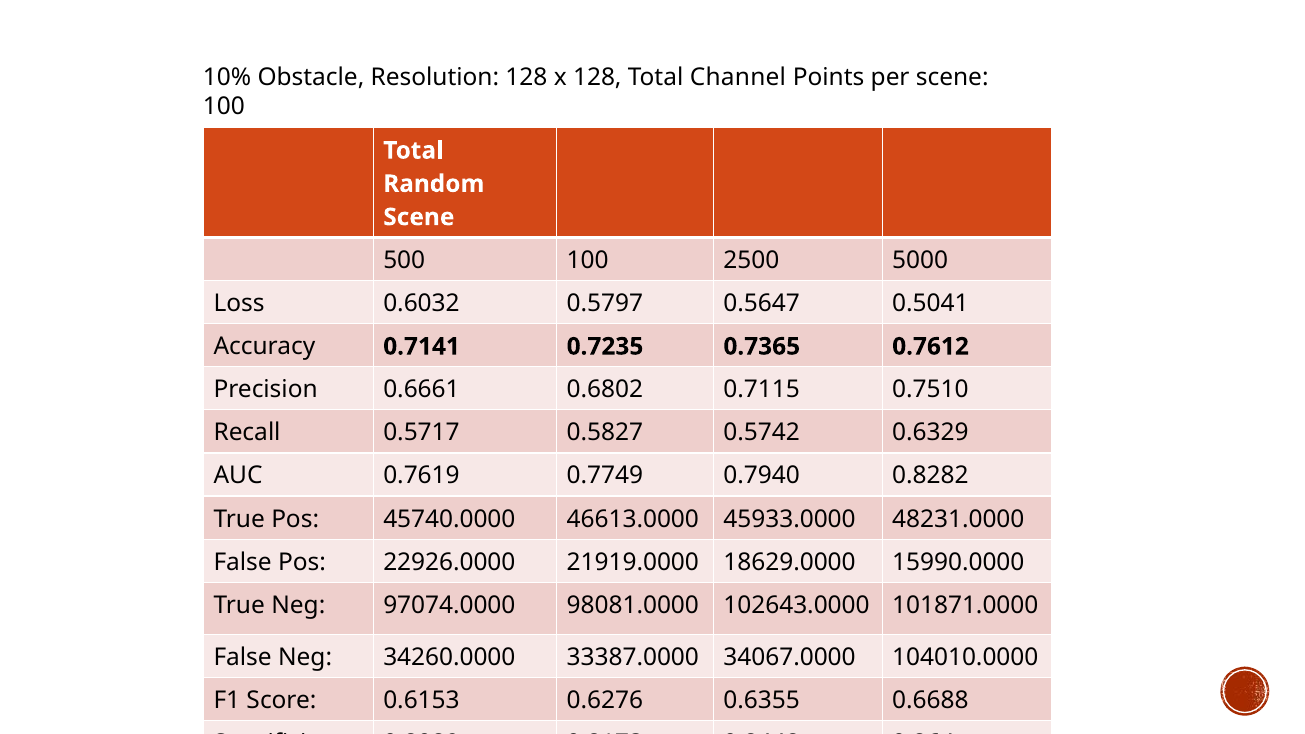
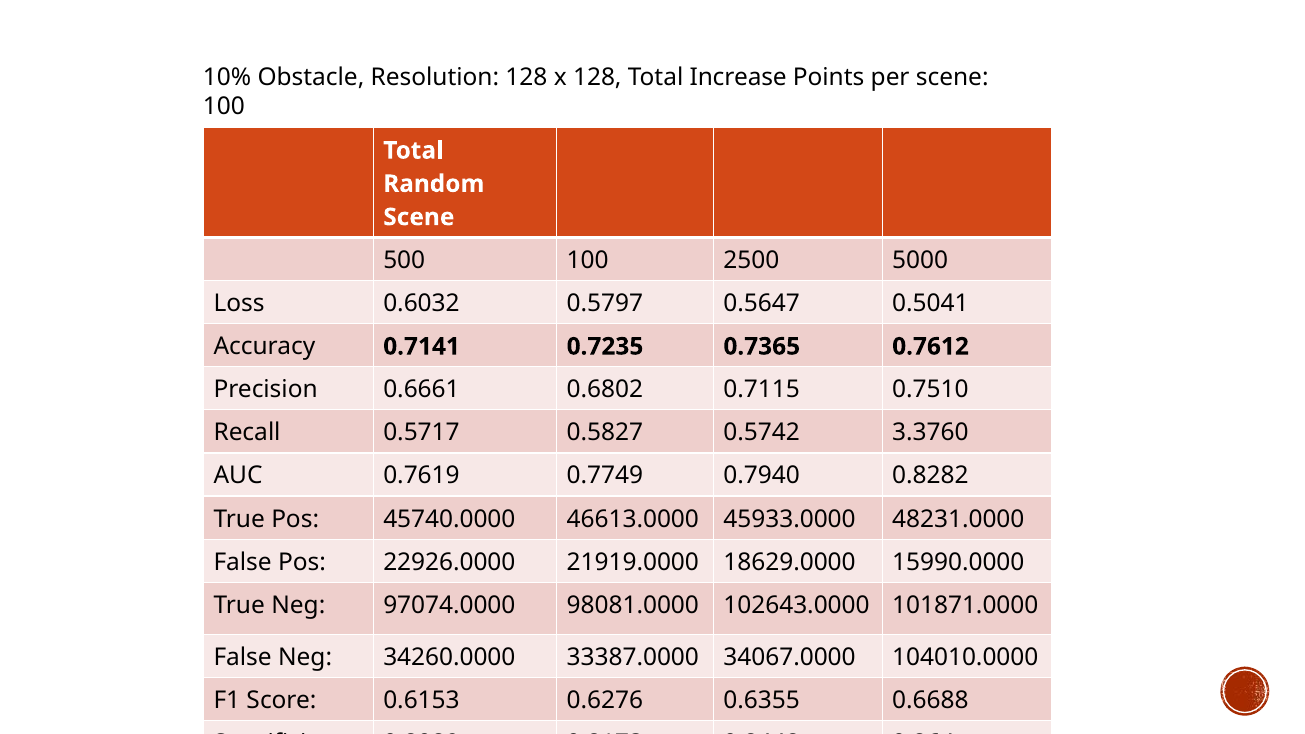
Channel: Channel -> Increase
0.6329: 0.6329 -> 3.3760
